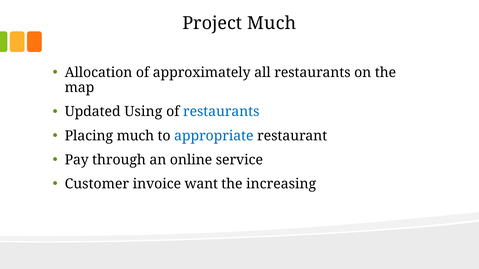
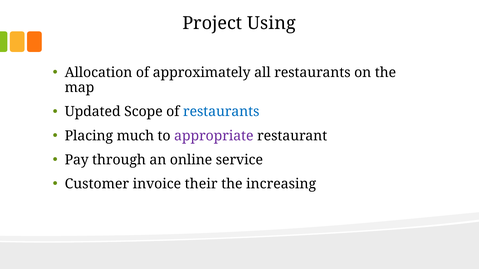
Project Much: Much -> Using
Using: Using -> Scope
appropriate colour: blue -> purple
want: want -> their
